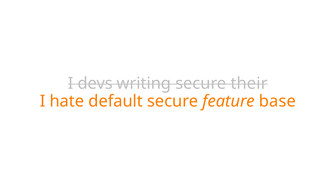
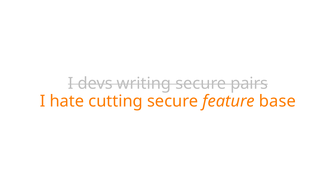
their: their -> pairs
default: default -> cutting
